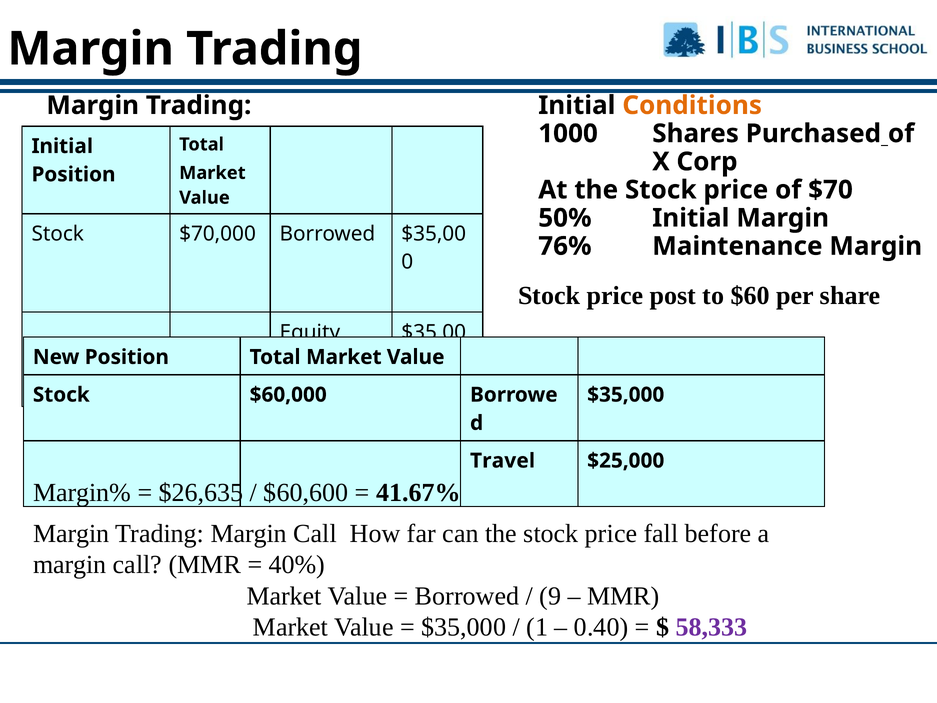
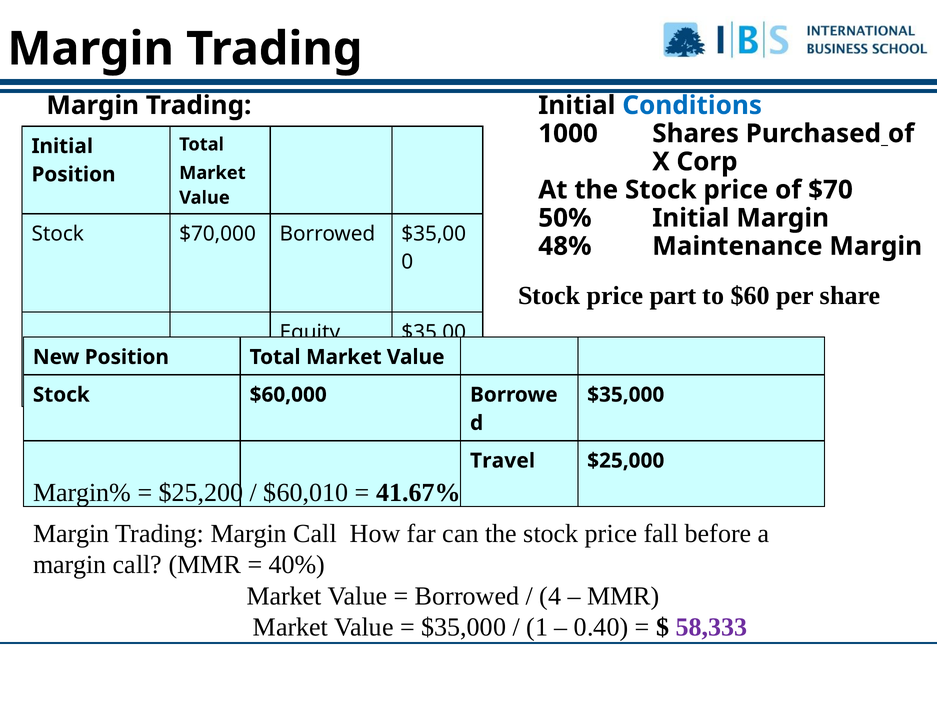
Conditions colour: orange -> blue
76%: 76% -> 48%
post: post -> part
$26,635: $26,635 -> $25,200
$60,600: $60,600 -> $60,010
9: 9 -> 4
